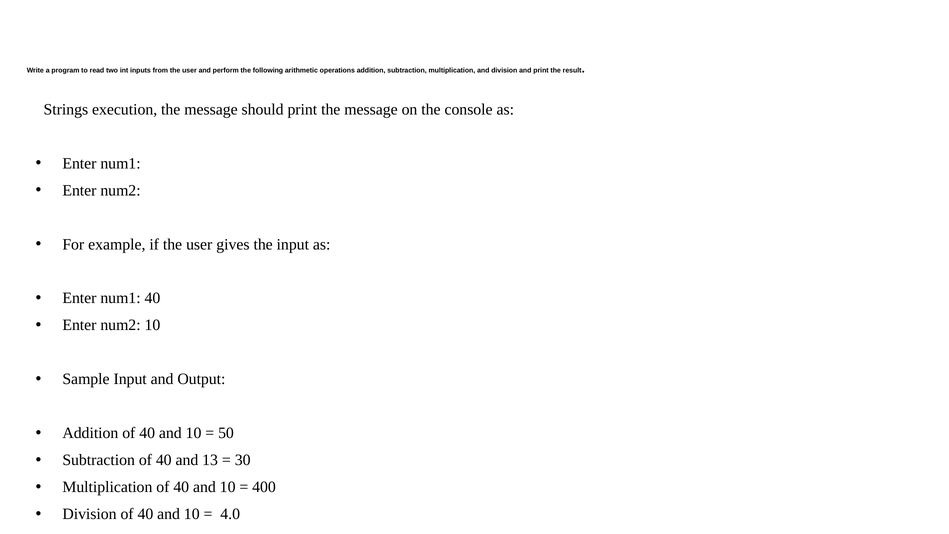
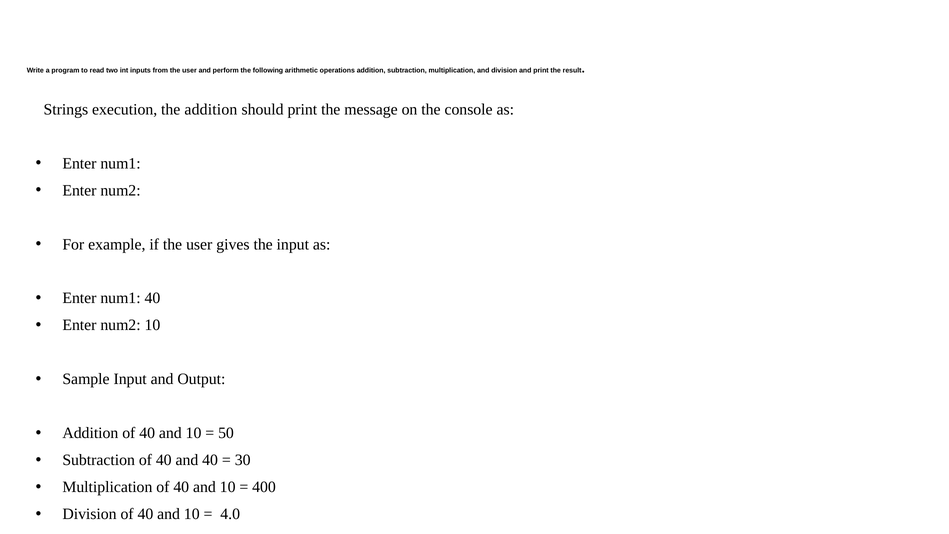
execution the message: message -> addition
and 13: 13 -> 40
